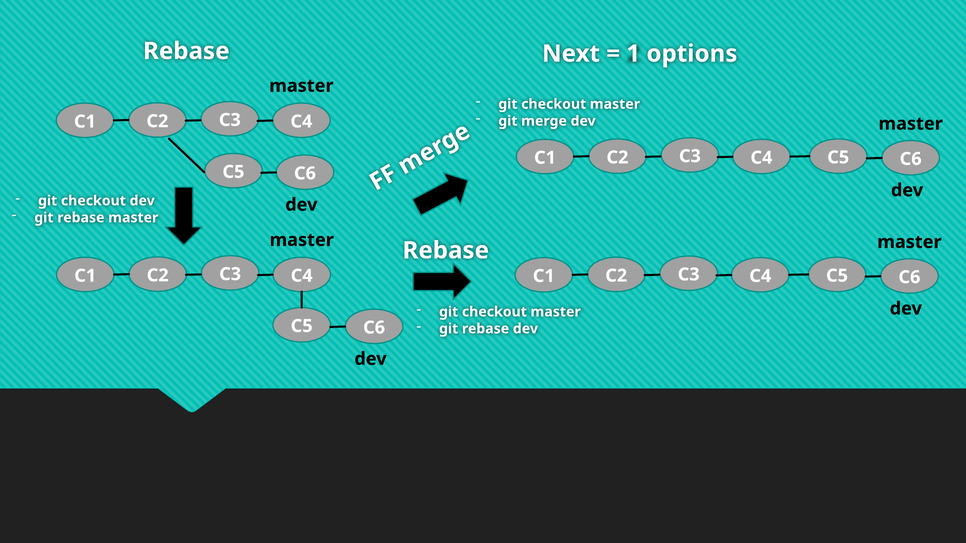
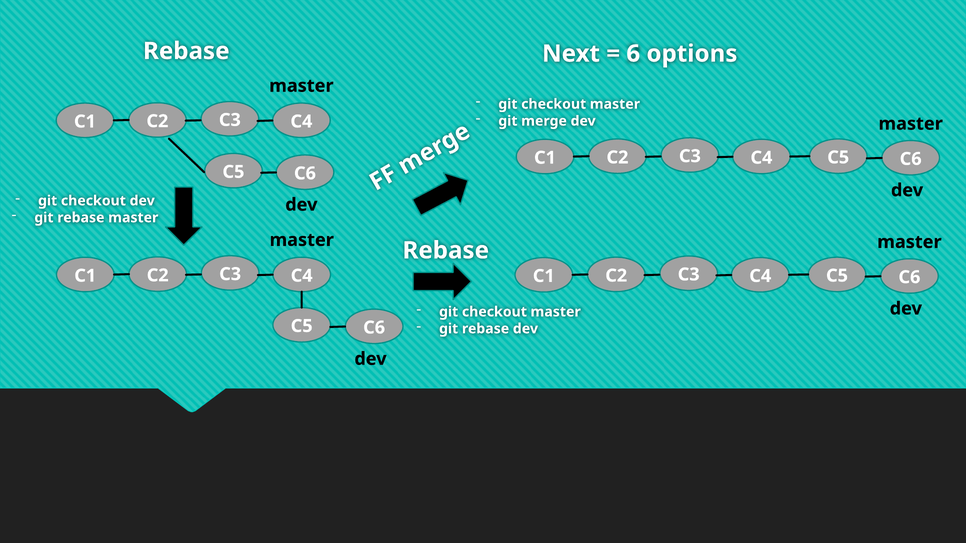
1: 1 -> 6
